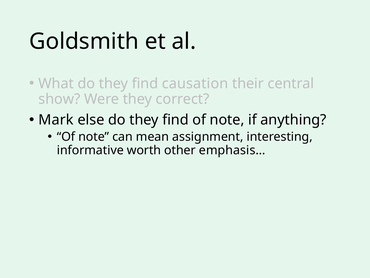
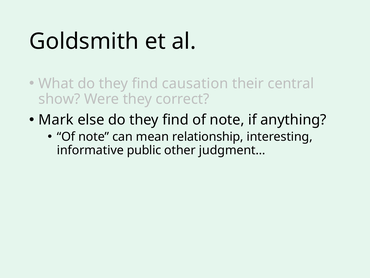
assignment: assignment -> relationship
worth: worth -> public
emphasis…: emphasis… -> judgment…
